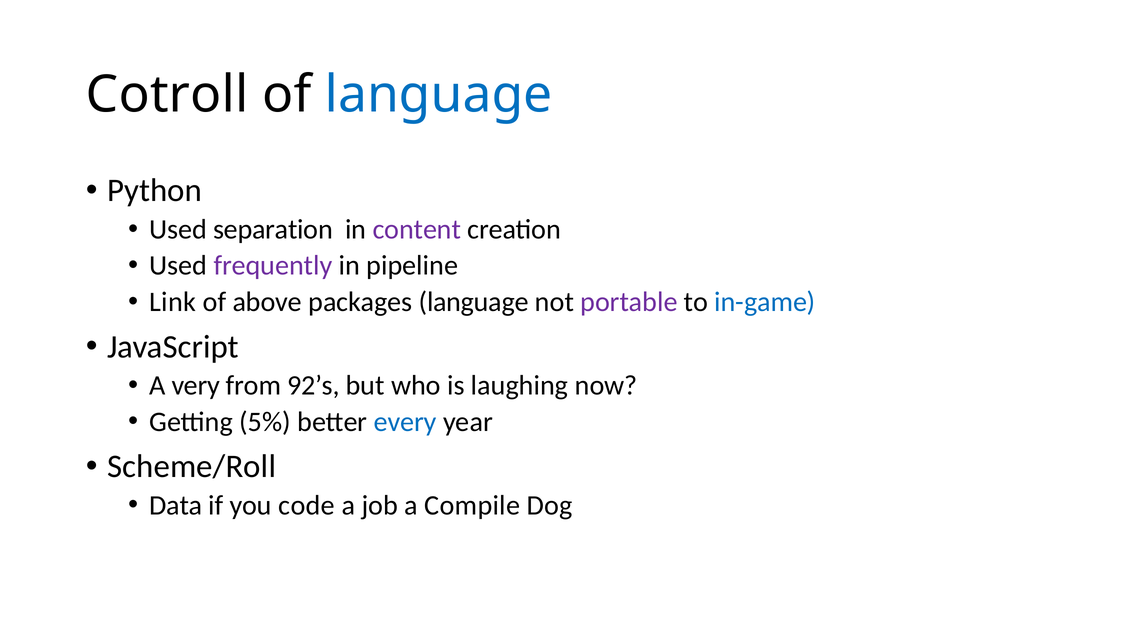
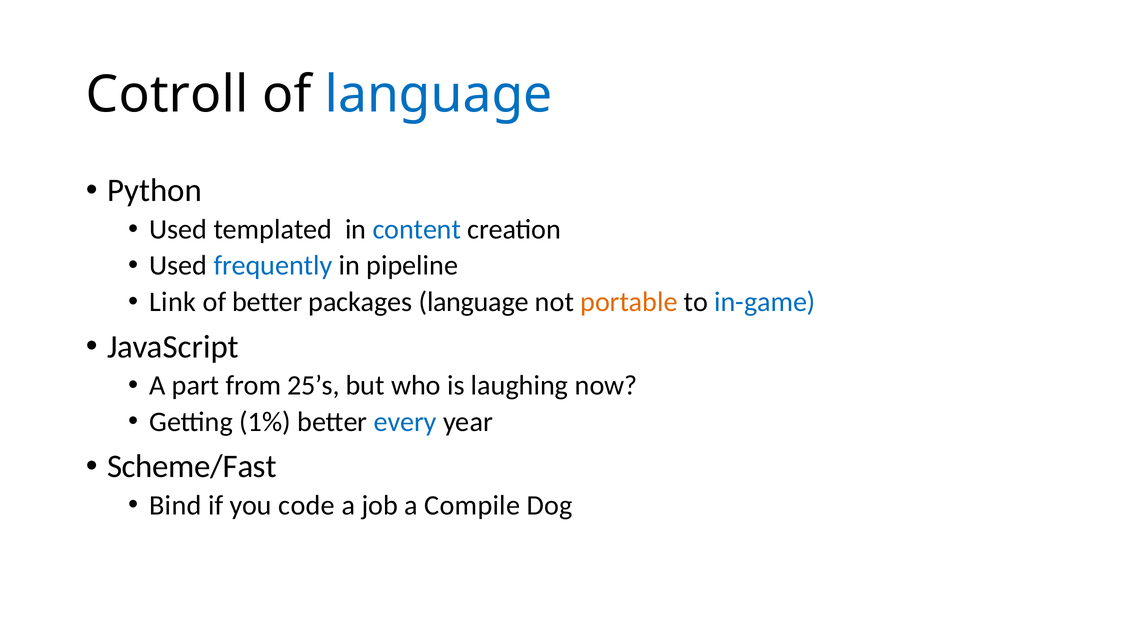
separation: separation -> templated
content colour: purple -> blue
frequently colour: purple -> blue
of above: above -> better
portable colour: purple -> orange
very: very -> part
92’s: 92’s -> 25’s
5%: 5% -> 1%
Scheme/Roll: Scheme/Roll -> Scheme/Fast
Data: Data -> Bind
